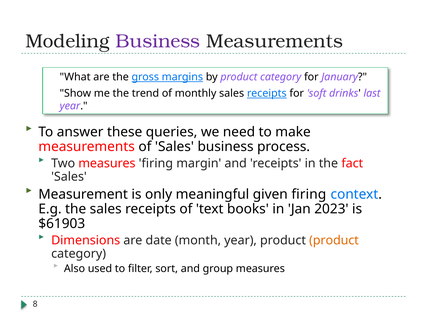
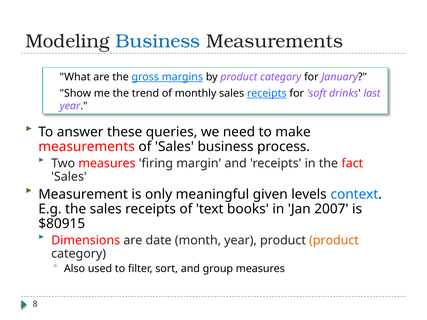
Business at (158, 41) colour: purple -> blue
given firing: firing -> levels
2023: 2023 -> 2007
$61903: $61903 -> $80915
